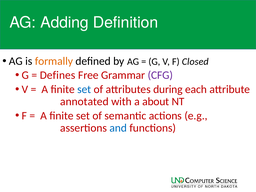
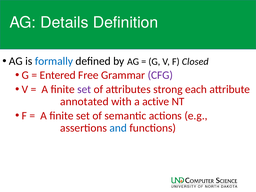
Adding: Adding -> Details
formally colour: orange -> blue
Defines: Defines -> Entered
set at (84, 89) colour: blue -> purple
during: during -> strong
about: about -> active
